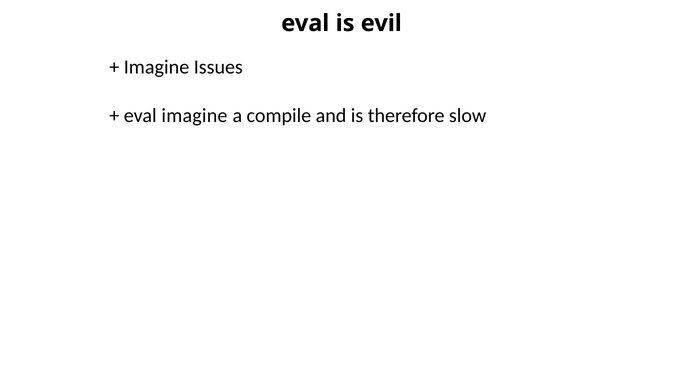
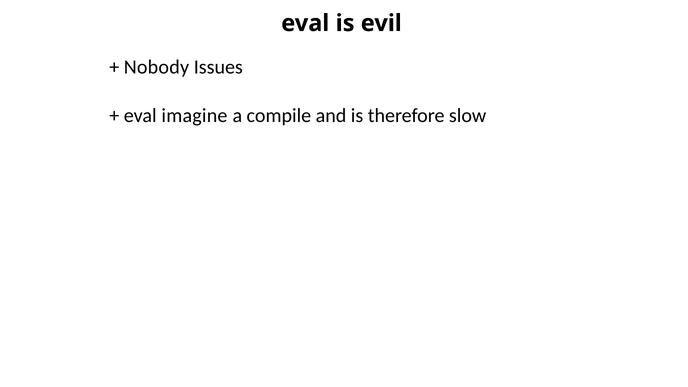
Imagine at (157, 67): Imagine -> Nobody
